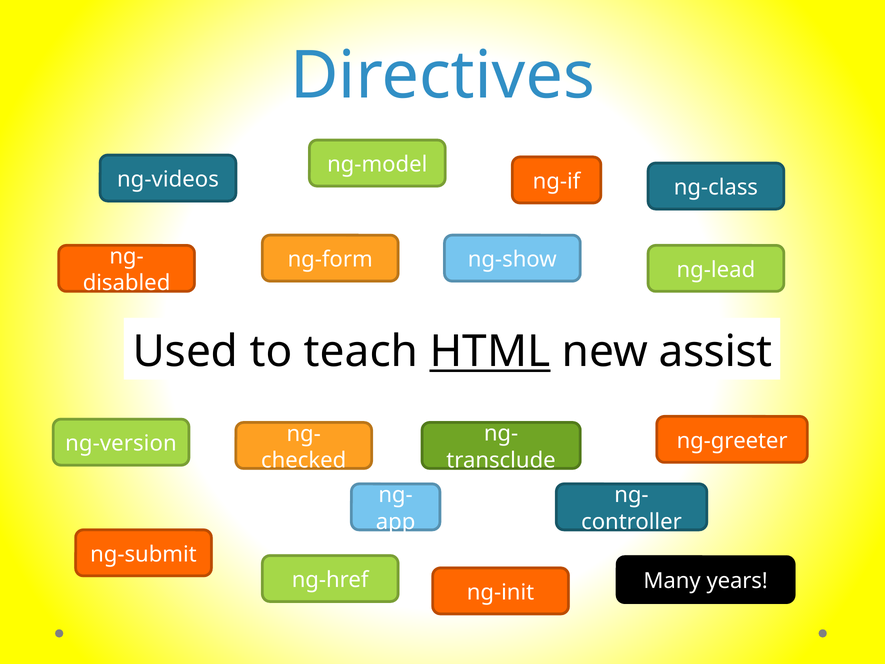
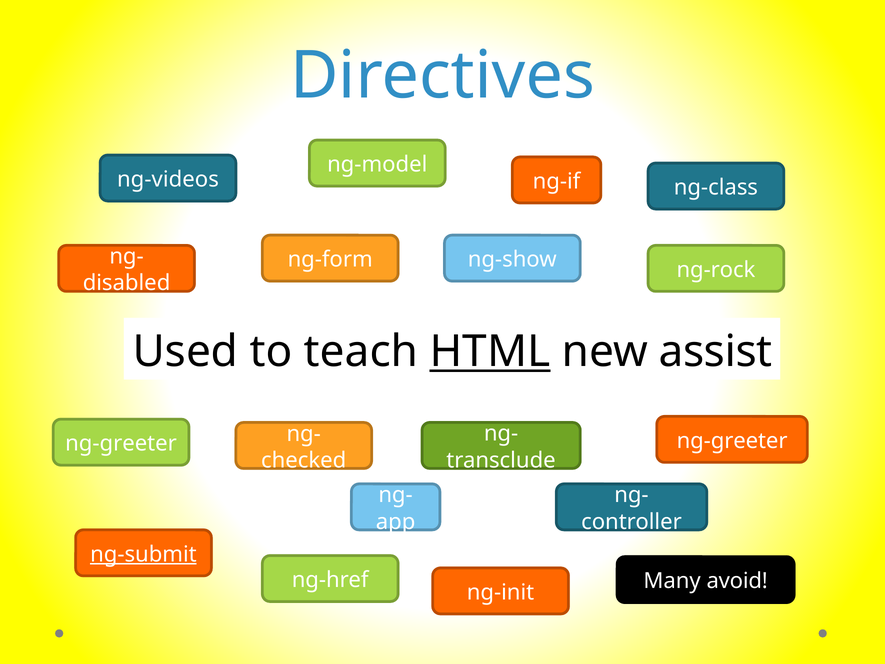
ng-lead: ng-lead -> ng-rock
ng-version at (121, 444): ng-version -> ng-greeter
ng-submit underline: none -> present
years: years -> avoid
